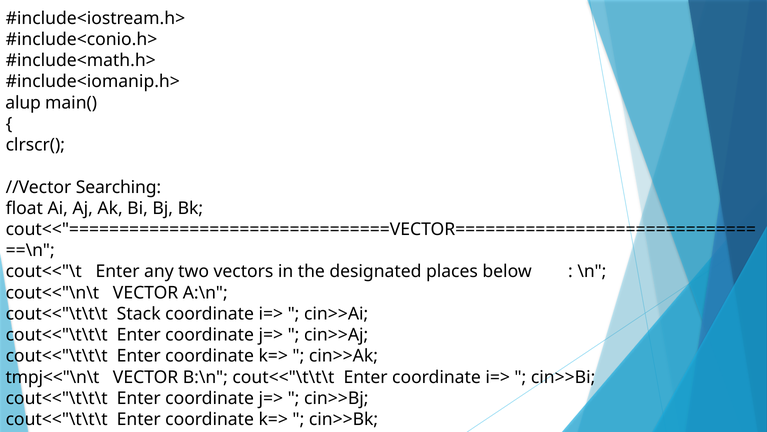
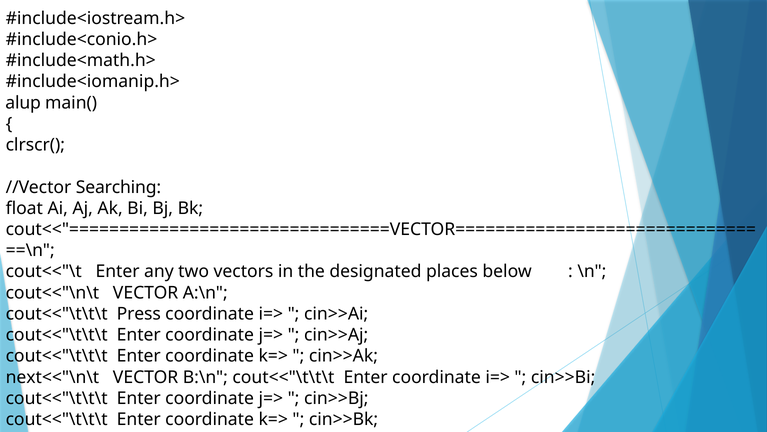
Stack: Stack -> Press
tmpj<<"\n\t: tmpj<<"\n\t -> next<<"\n\t
